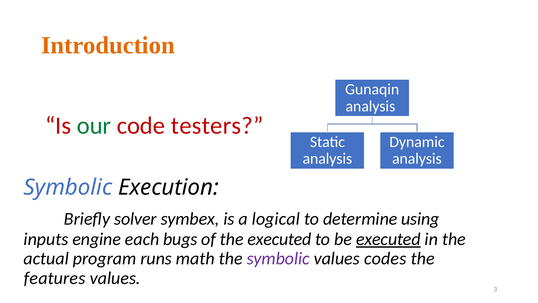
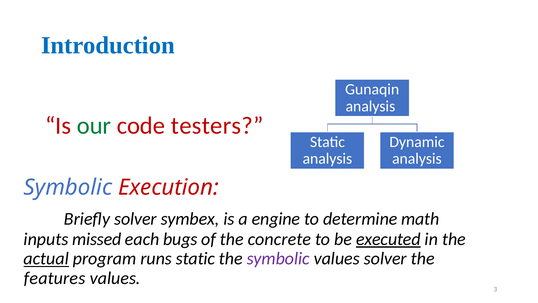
Introduction colour: orange -> blue
Execution colour: black -> red
logical: logical -> engine
using: using -> math
engine: engine -> missed
the executed: executed -> concrete
actual underline: none -> present
runs math: math -> static
values codes: codes -> solver
